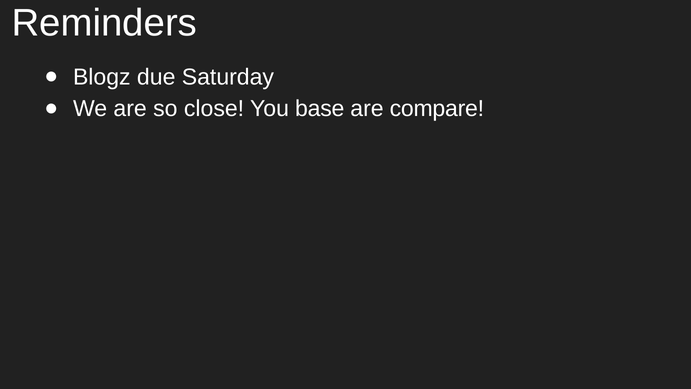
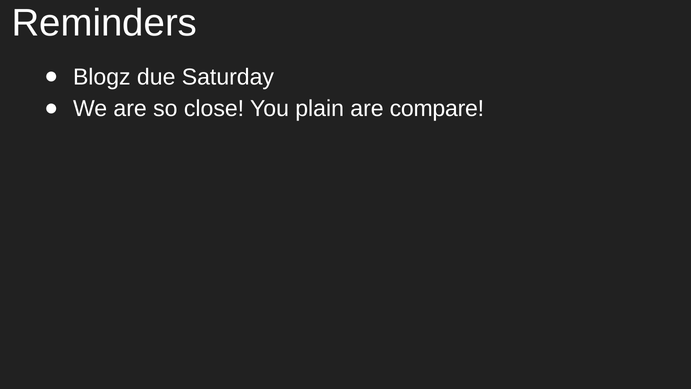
base: base -> plain
